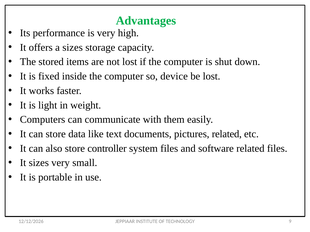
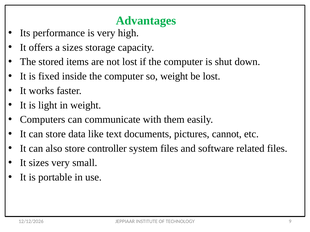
so device: device -> weight
pictures related: related -> cannot
